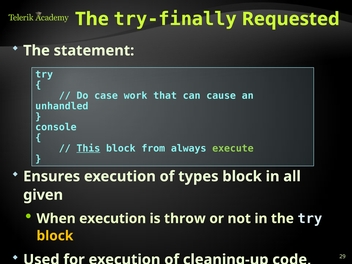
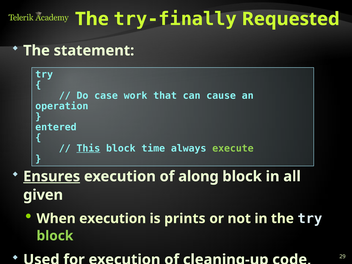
unhandled: unhandled -> operation
console: console -> entered
from: from -> time
Ensures underline: none -> present
types: types -> along
throw: throw -> prints
block at (55, 236) colour: yellow -> light green
